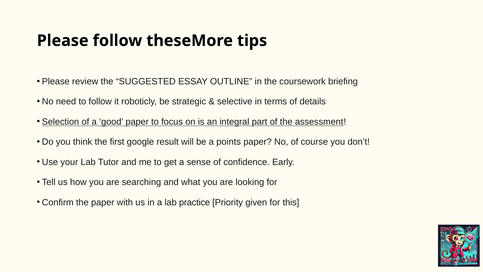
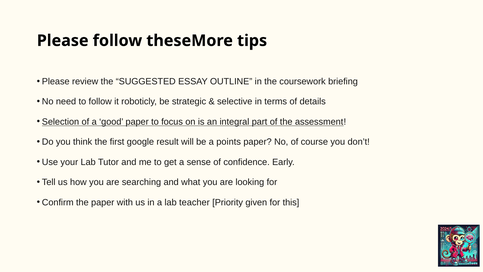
practice: practice -> teacher
